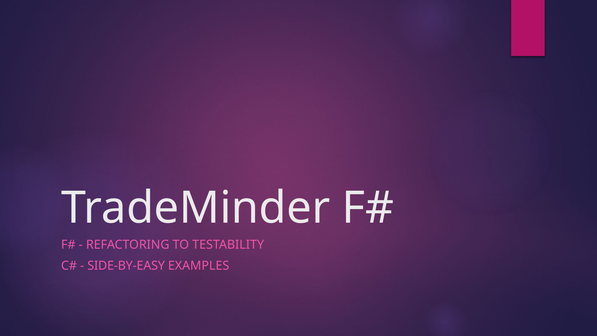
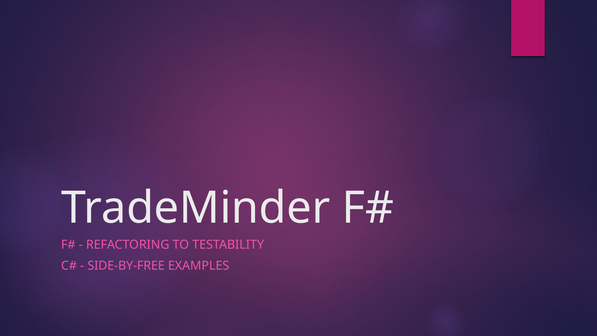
SIDE-BY-EASY: SIDE-BY-EASY -> SIDE-BY-FREE
